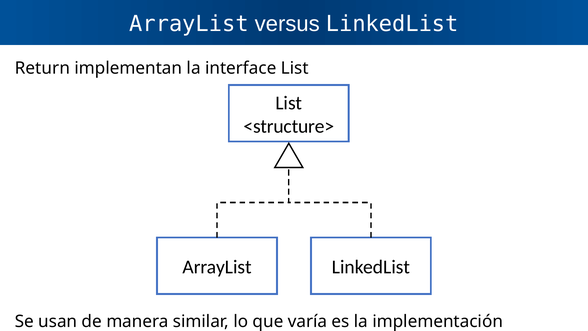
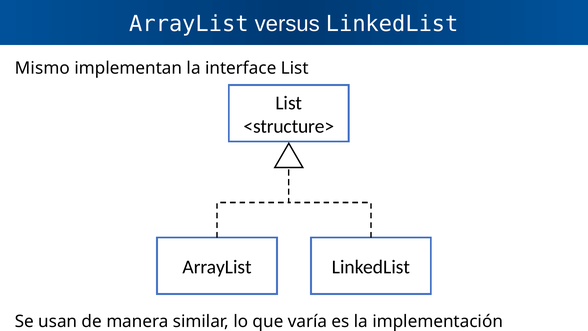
Return: Return -> Mismo
